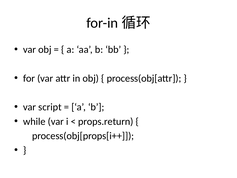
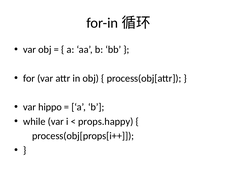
script: script -> hippo
props.return: props.return -> props.happy
